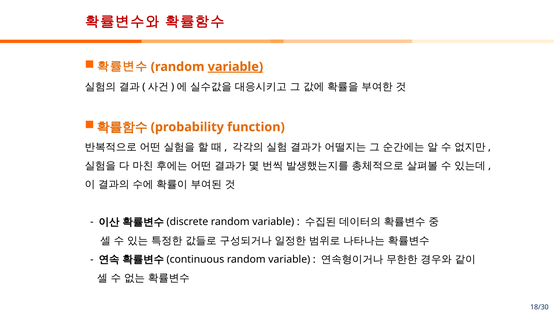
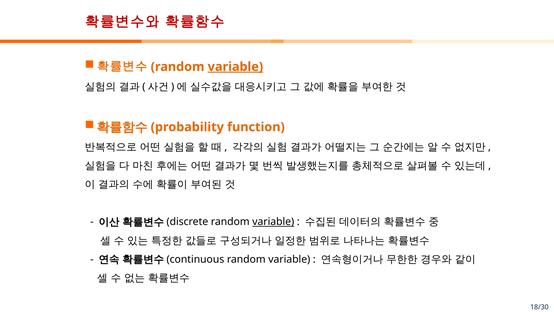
variable at (273, 222) underline: none -> present
